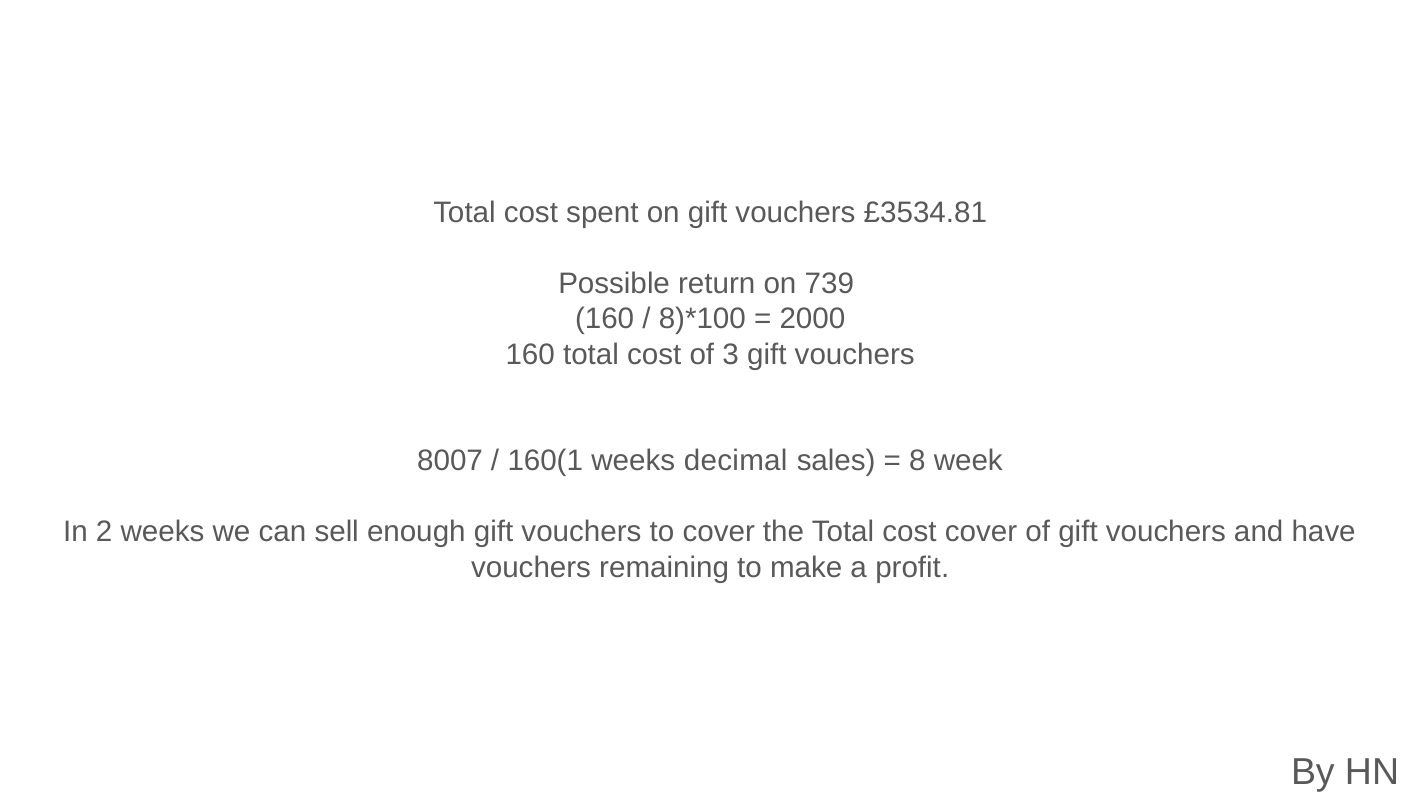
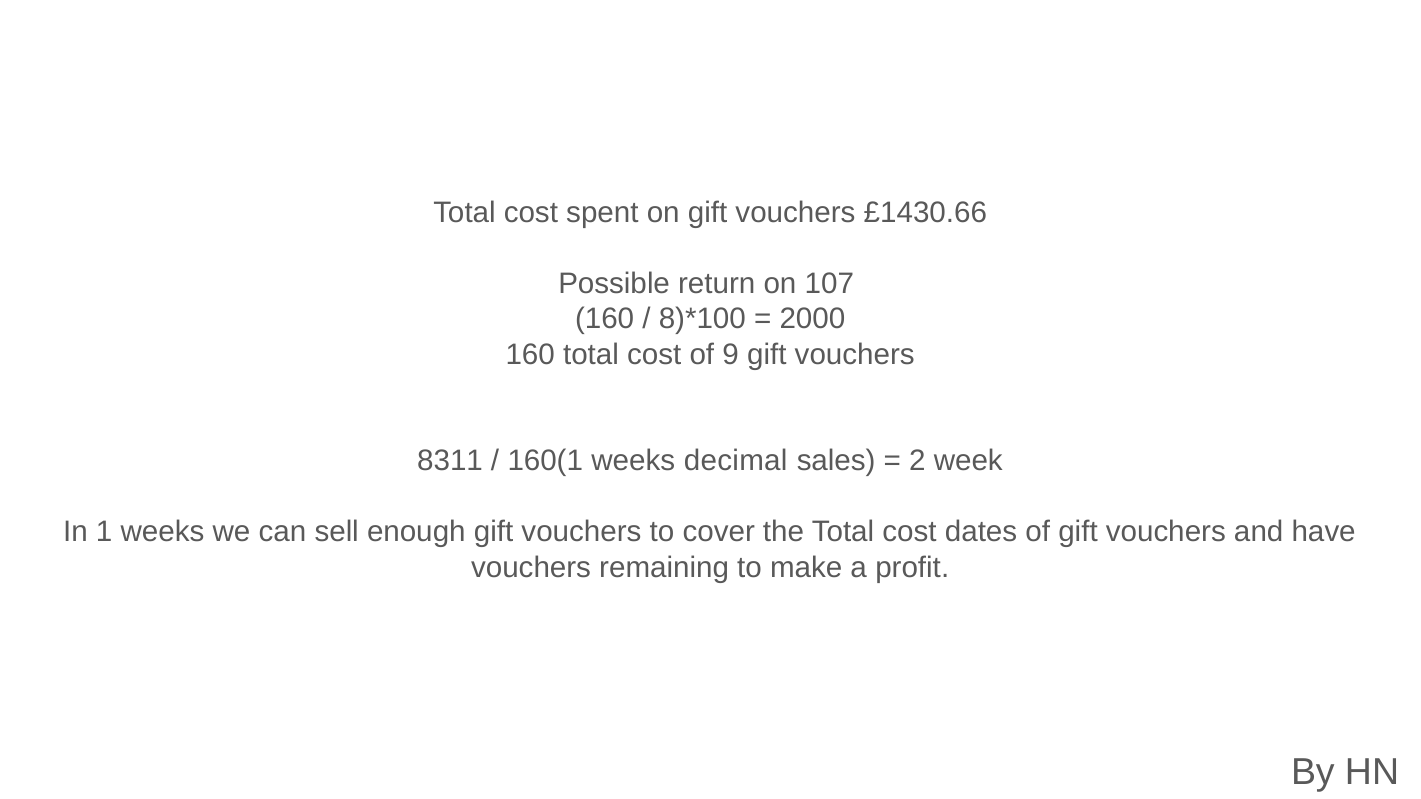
£3534.81: £3534.81 -> £1430.66
739: 739 -> 107
3: 3 -> 9
8007: 8007 -> 8311
8: 8 -> 2
2: 2 -> 1
cost cover: cover -> dates
